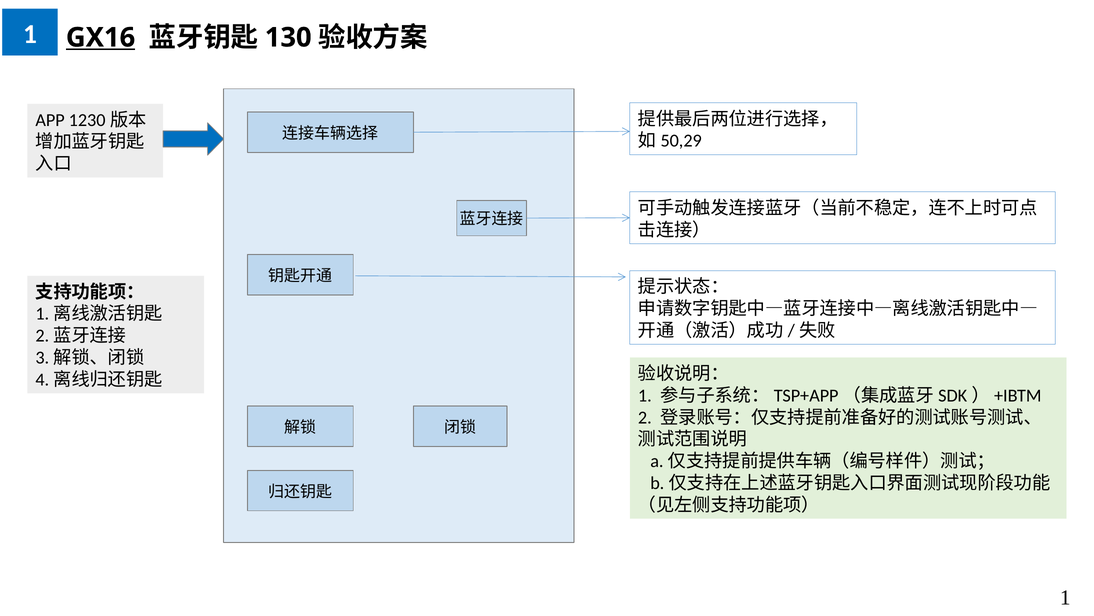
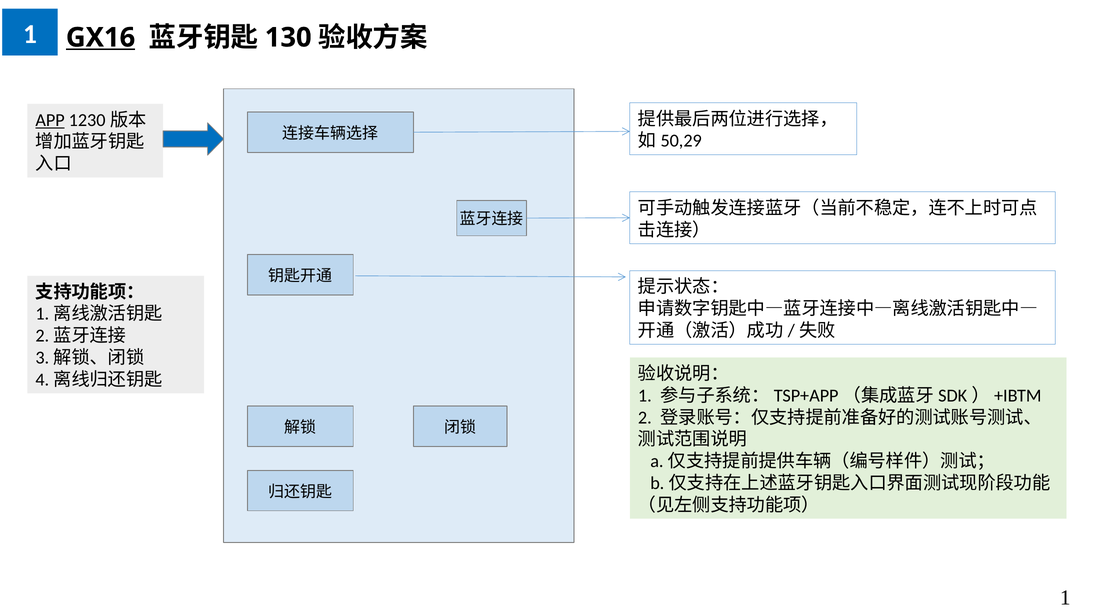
APP underline: none -> present
